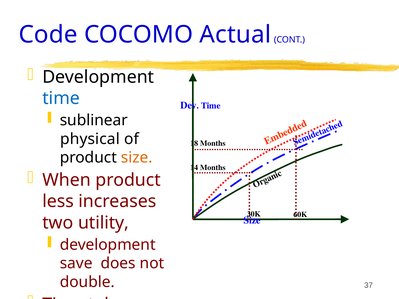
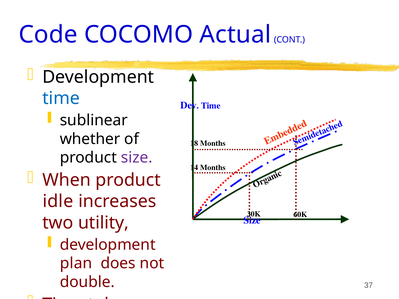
physical: physical -> whether
size at (137, 158) colour: orange -> purple
less: less -> idle
save: save -> plan
